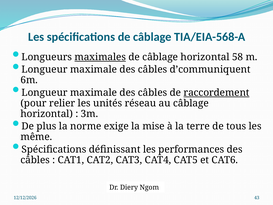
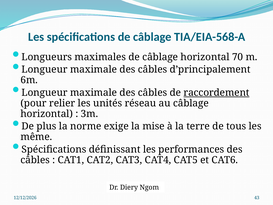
maximales underline: present -> none
58: 58 -> 70
d’communiquent: d’communiquent -> d’principalement
